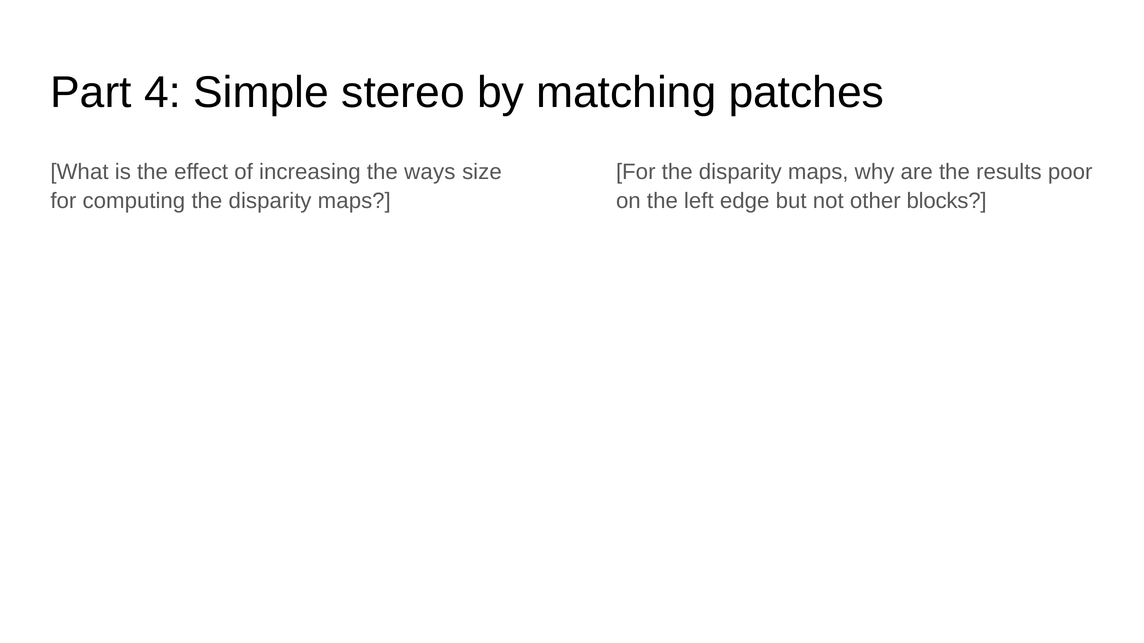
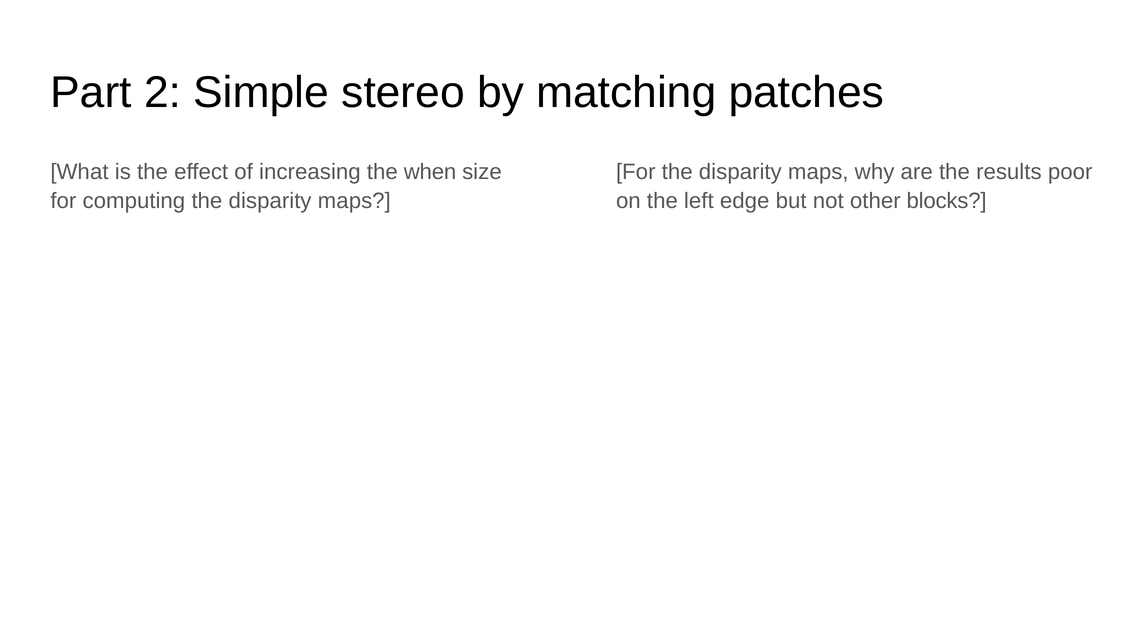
4: 4 -> 2
ways: ways -> when
